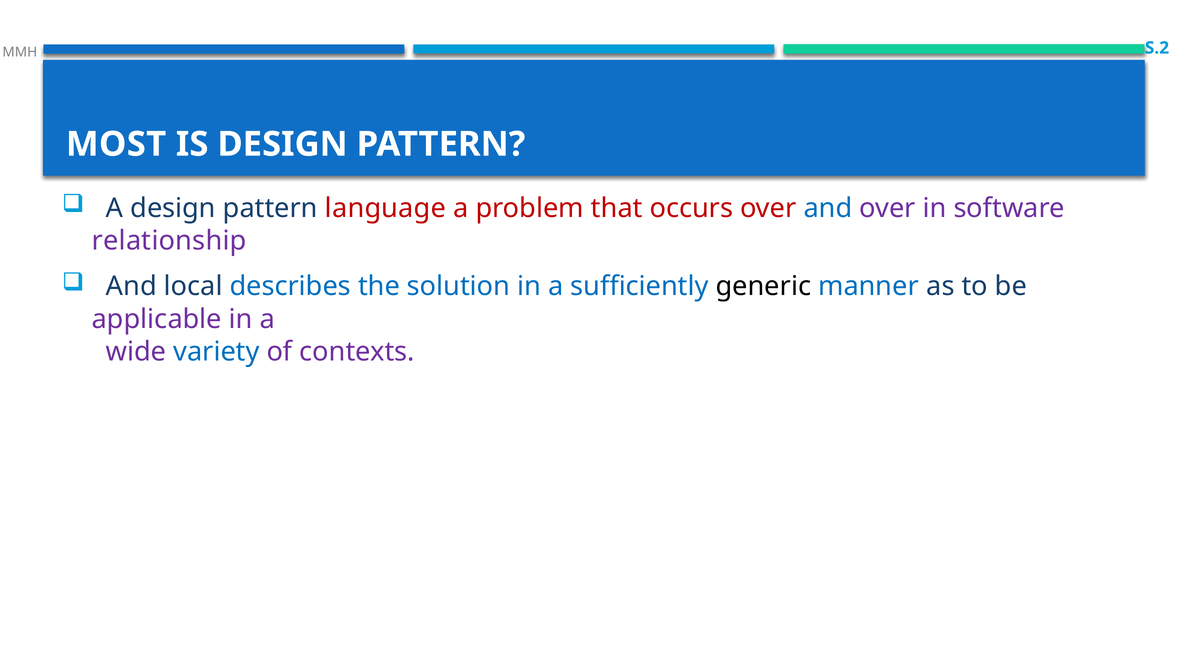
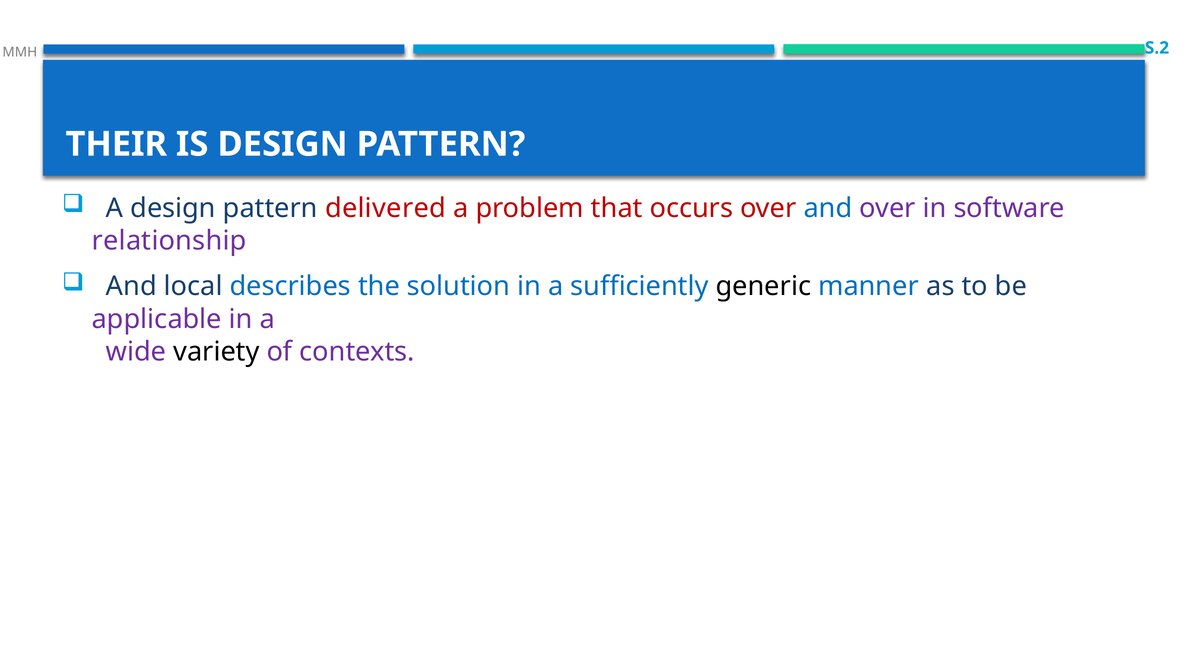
MOST: MOST -> THEIR
language: language -> delivered
variety colour: blue -> black
